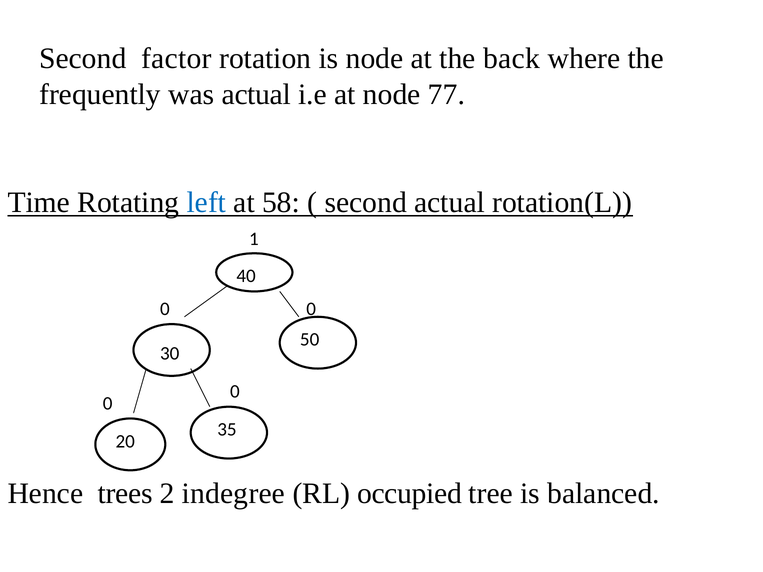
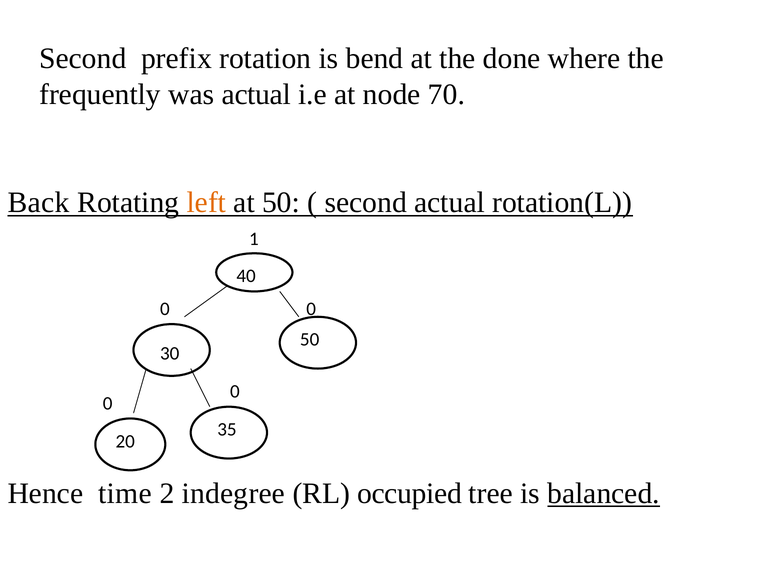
factor: factor -> prefix
is node: node -> bend
back: back -> done
77: 77 -> 70
Time: Time -> Back
left colour: blue -> orange
at 58: 58 -> 50
trees: trees -> time
balanced underline: none -> present
